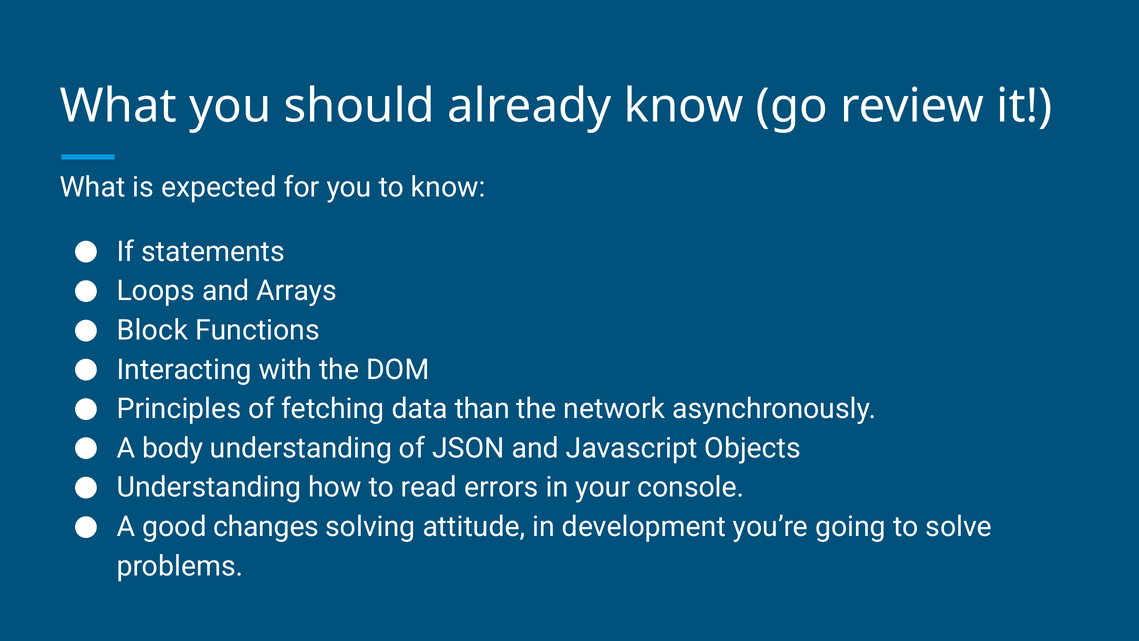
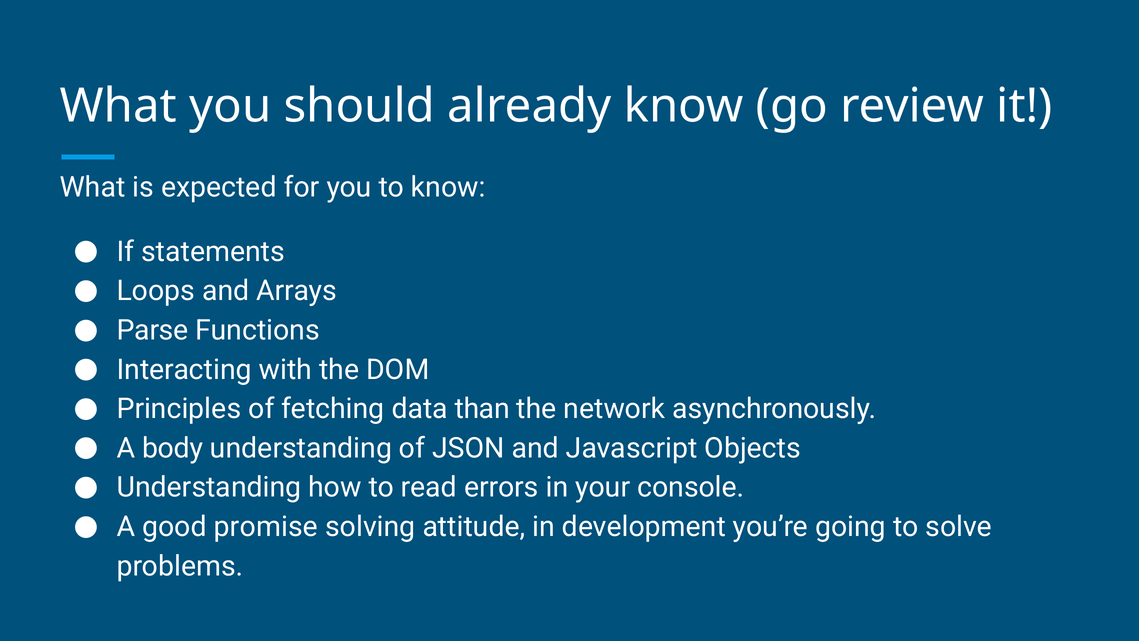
Block: Block -> Parse
changes: changes -> promise
